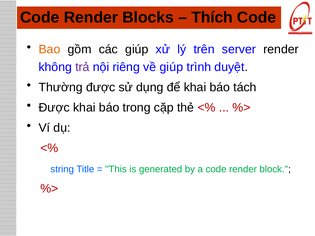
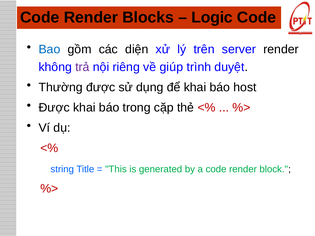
Thích: Thích -> Logic
Bao colour: orange -> blue
các giúp: giúp -> diện
tách: tách -> host
